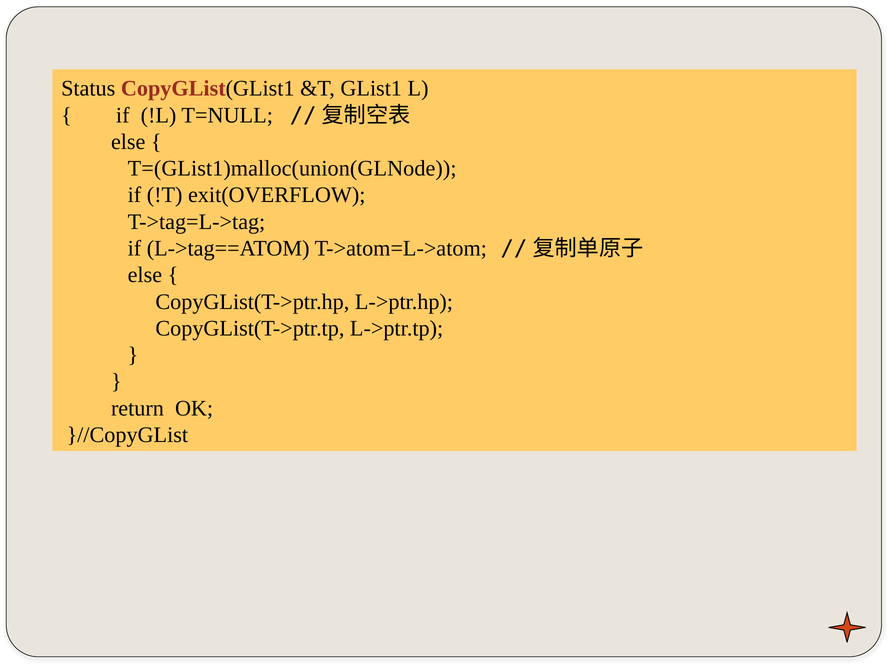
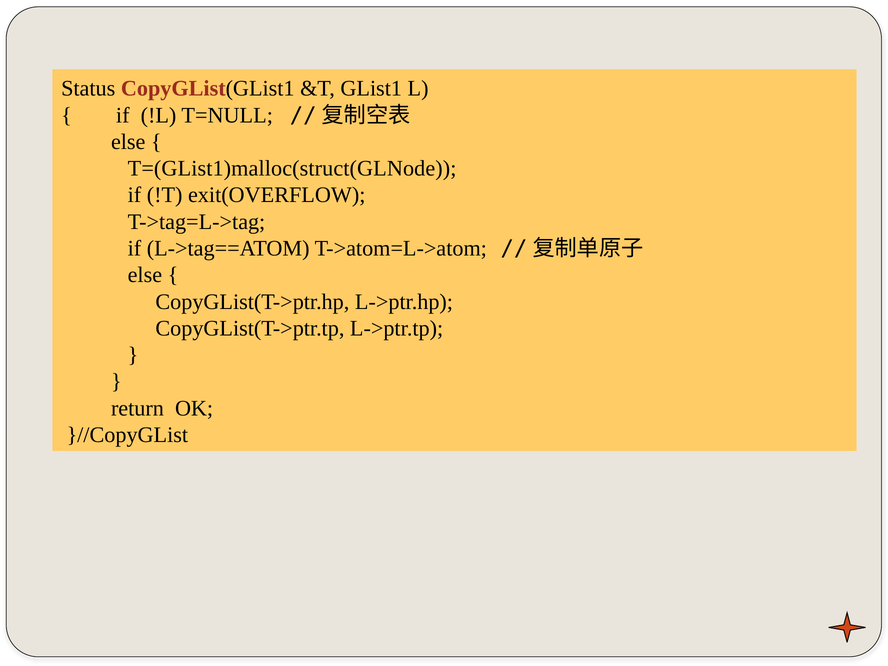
T=(GList1)malloc(union(GLNode: T=(GList1)malloc(union(GLNode -> T=(GList1)malloc(struct(GLNode
